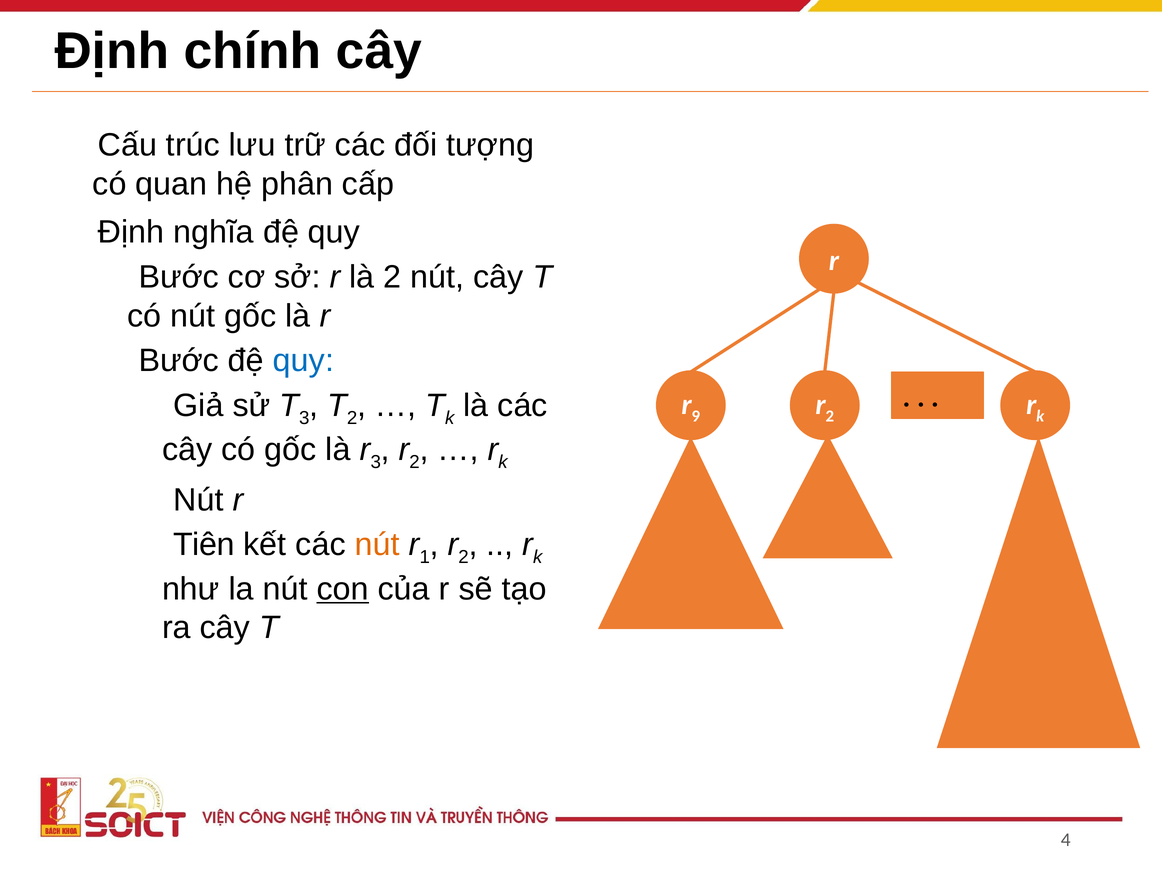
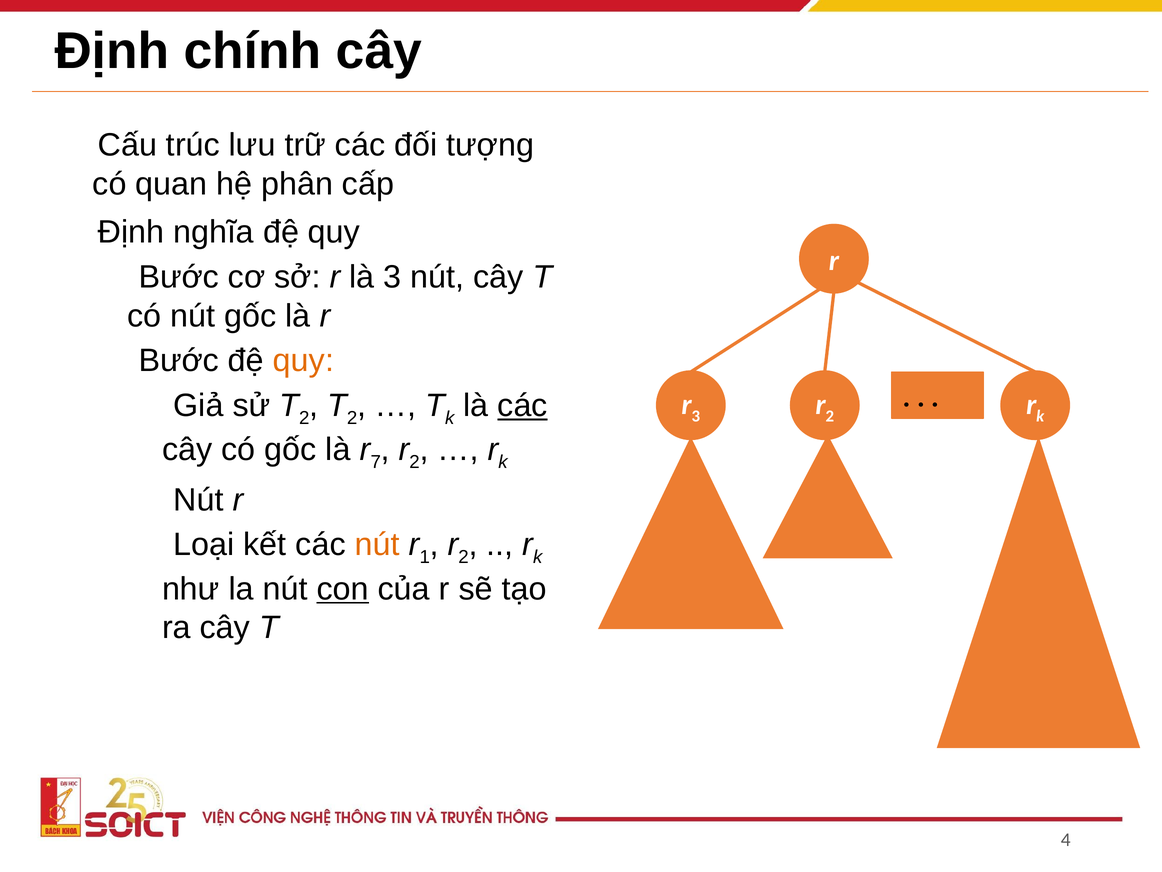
là 2: 2 -> 3
quy at (303, 360) colour: blue -> orange
r 9: 9 -> 3
sử T 3: 3 -> 2
các at (522, 405) underline: none -> present
r 3: 3 -> 7
Tiên: Tiên -> Loại
